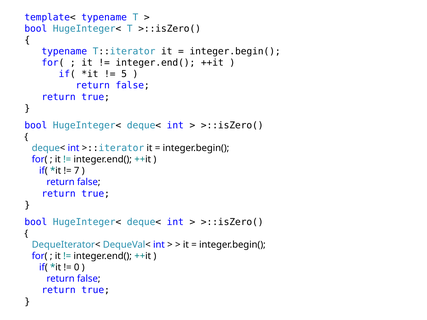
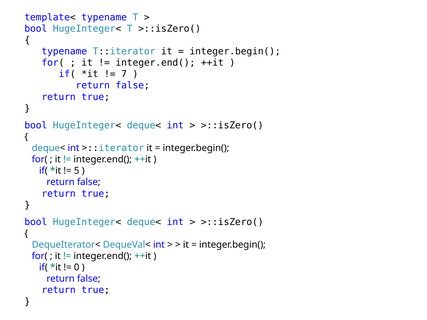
5: 5 -> 7
7: 7 -> 5
